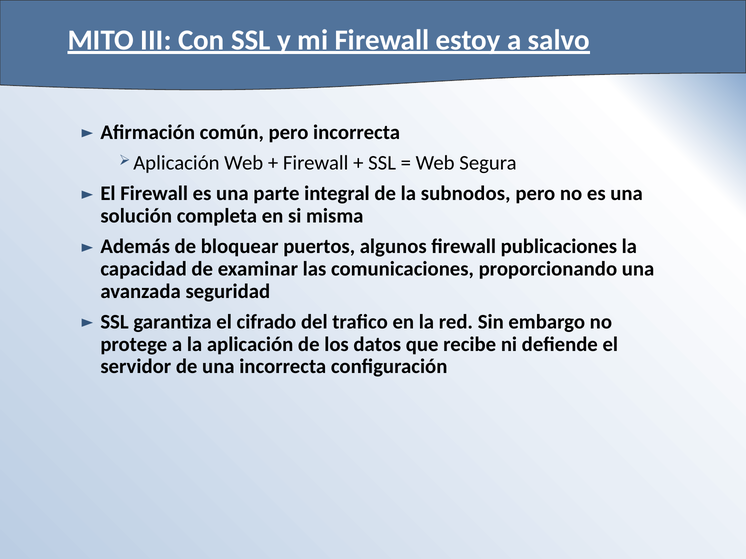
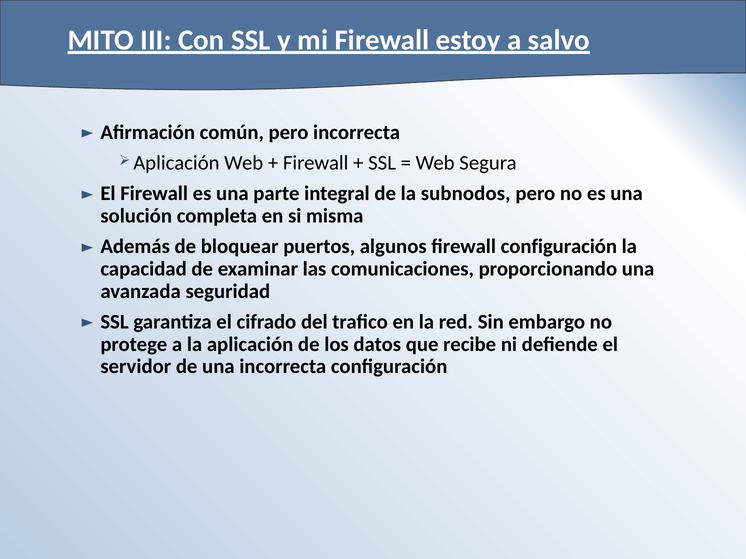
firewall publicaciones: publicaciones -> configuración
